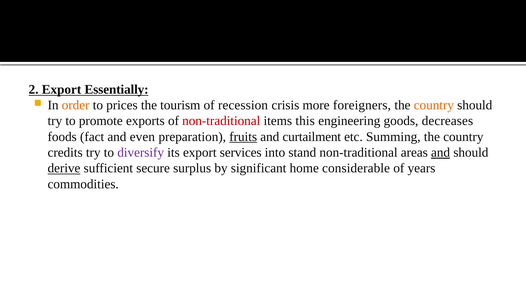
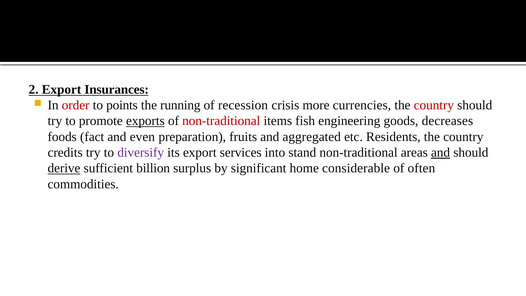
Essentially: Essentially -> Insurances
order colour: orange -> red
prices: prices -> points
tourism: tourism -> running
foreigners: foreigners -> currencies
country at (434, 105) colour: orange -> red
exports underline: none -> present
this: this -> fish
fruits underline: present -> none
curtailment: curtailment -> aggregated
Summing: Summing -> Residents
secure: secure -> billion
years: years -> often
